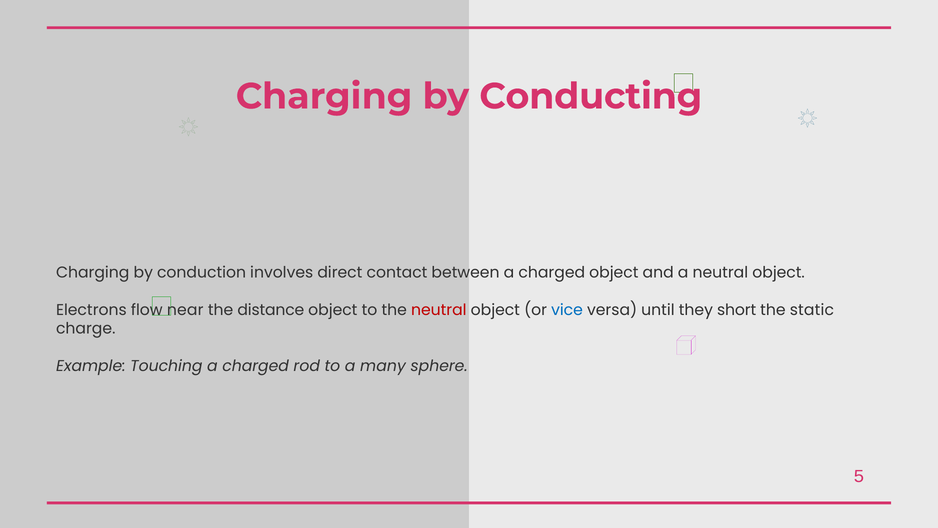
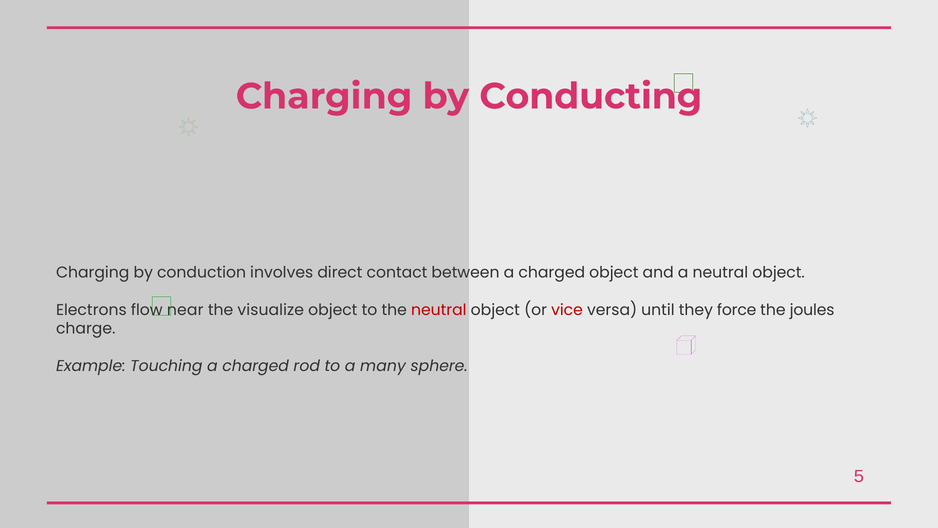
distance: distance -> visualize
vice colour: blue -> red
short: short -> force
static: static -> joules
